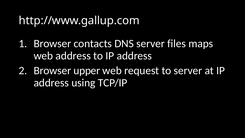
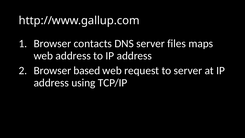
upper: upper -> based
